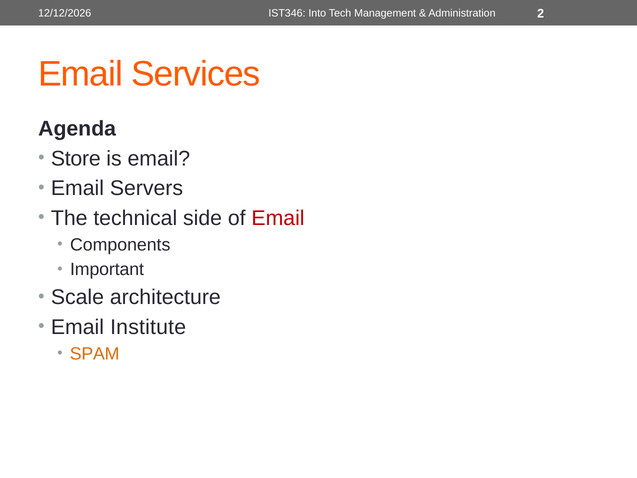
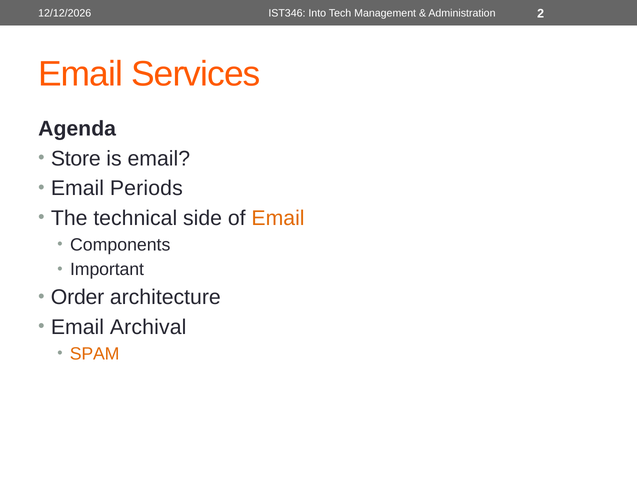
Servers: Servers -> Periods
Email at (278, 218) colour: red -> orange
Scale: Scale -> Order
Institute: Institute -> Archival
